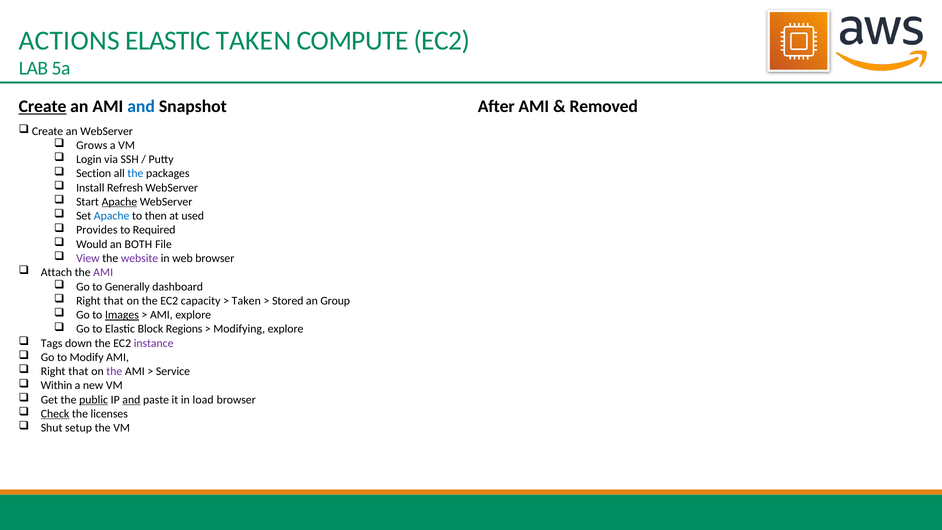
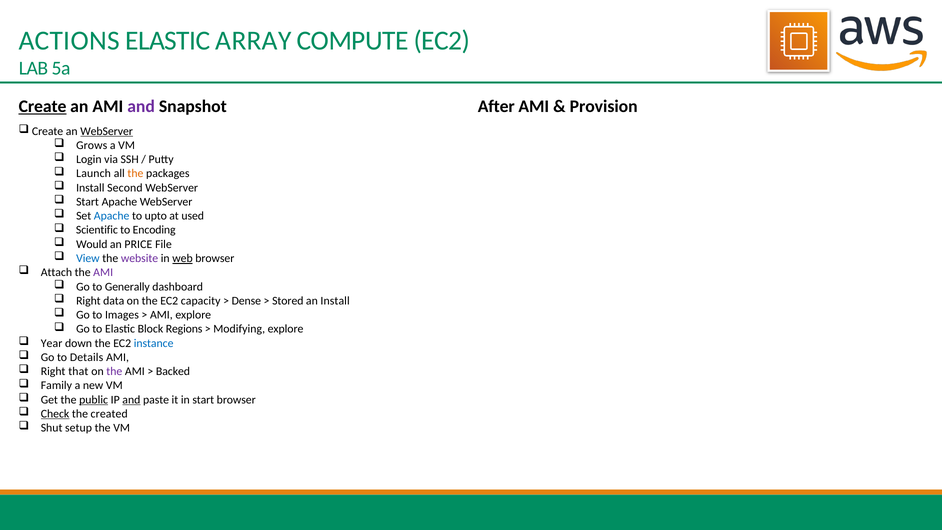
ELASTIC TAKEN: TAKEN -> ARRAY
and at (141, 107) colour: blue -> purple
Removed: Removed -> Provision
WebServer at (107, 131) underline: none -> present
Section: Section -> Launch
the at (135, 174) colour: blue -> orange
Refresh: Refresh -> Second
Apache at (119, 202) underline: present -> none
then: then -> upto
Provides: Provides -> Scientific
Required: Required -> Encoding
BOTH: BOTH -> PRICE
View colour: purple -> blue
web underline: none -> present
that at (114, 301): that -> data
Taken at (246, 301): Taken -> Dense
an Group: Group -> Install
Images underline: present -> none
Tags: Tags -> Year
instance colour: purple -> blue
Modify: Modify -> Details
Service: Service -> Backed
Within: Within -> Family
in load: load -> start
licenses: licenses -> created
